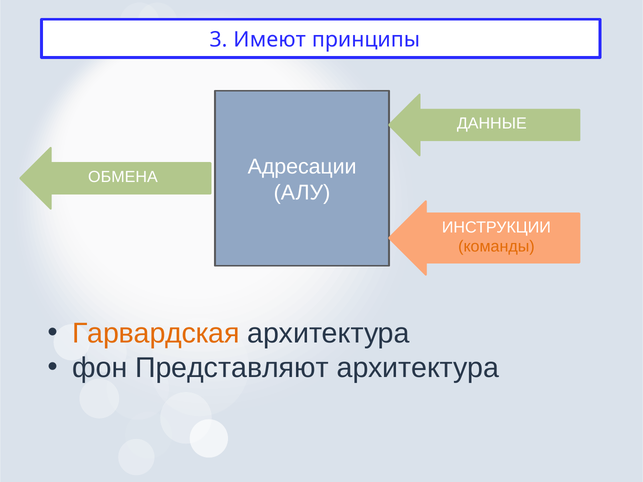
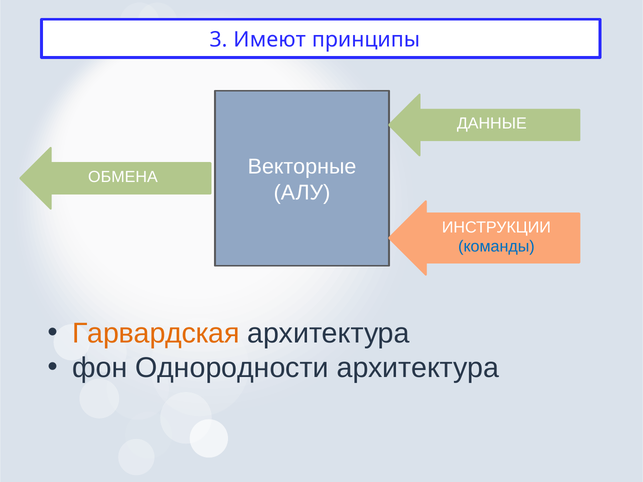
Адресации: Адресации -> Векторные
команды colour: orange -> blue
Представляют: Представляют -> Однородности
